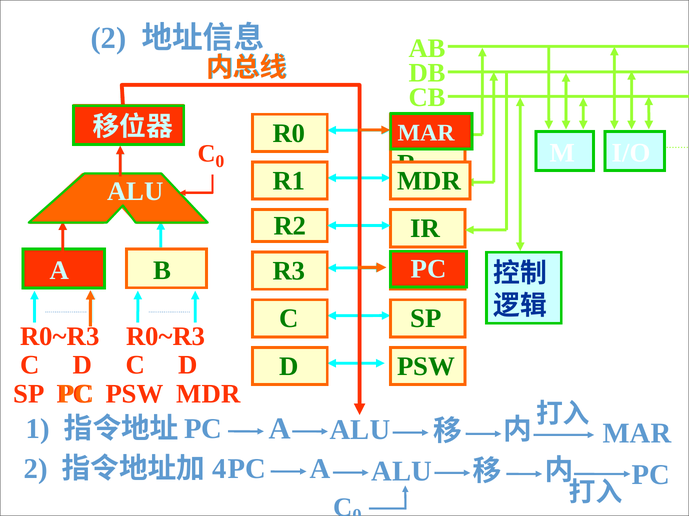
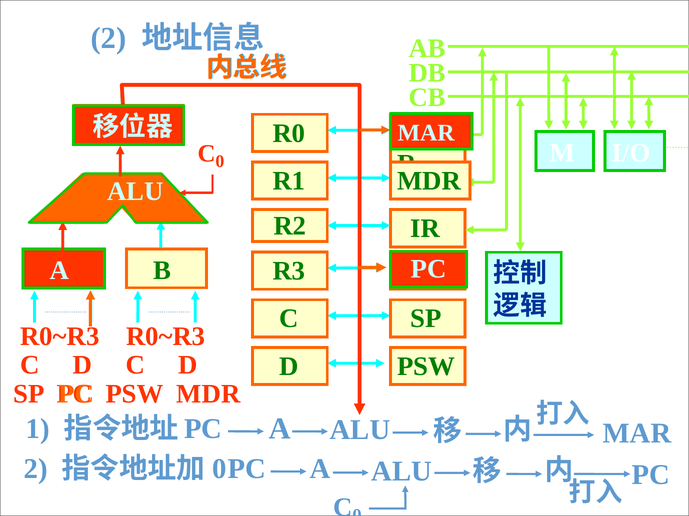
4 at (219, 470): 4 -> 0
